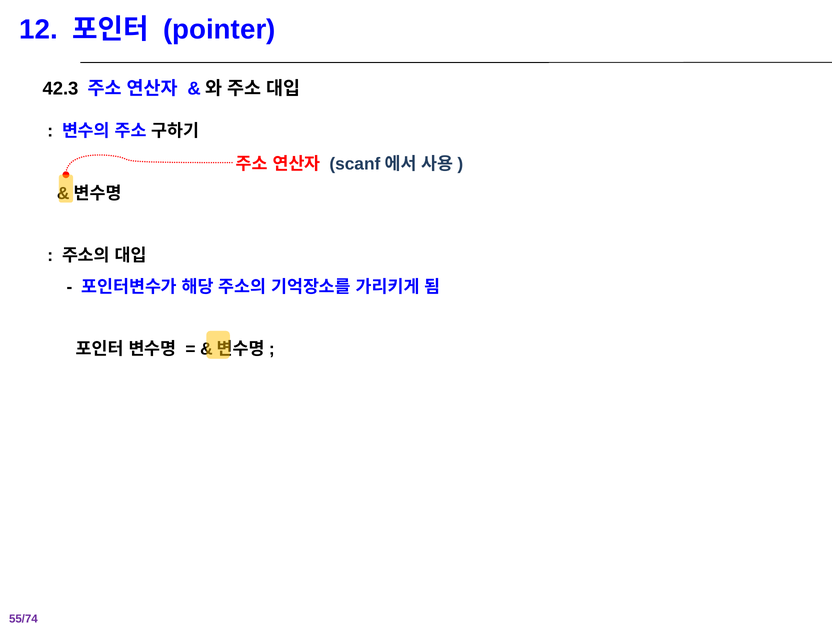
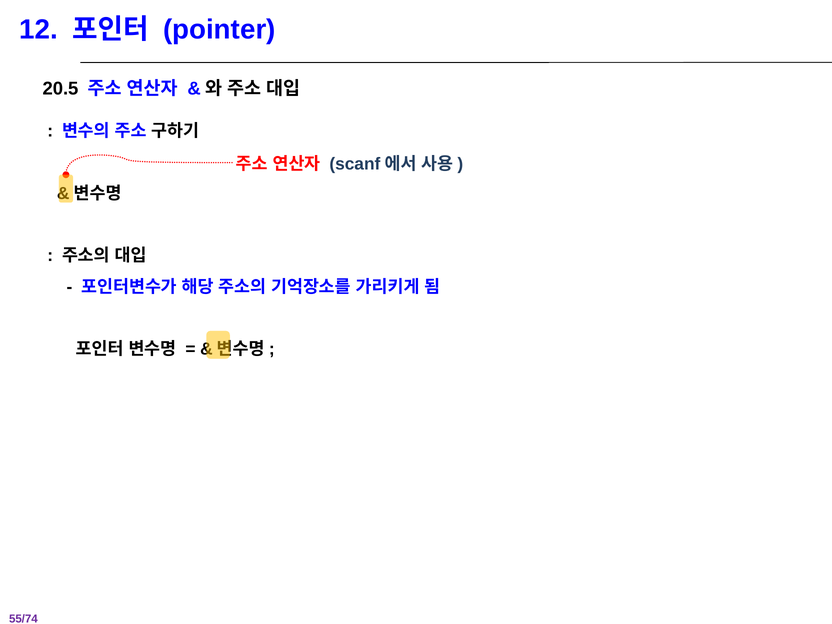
42.3: 42.3 -> 20.5
